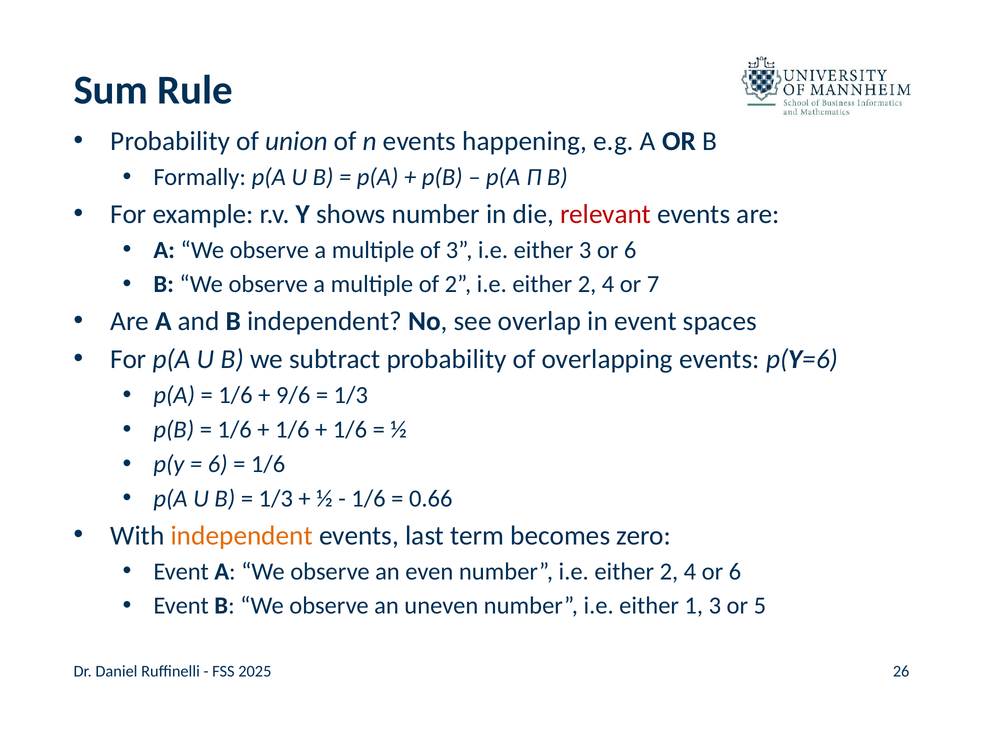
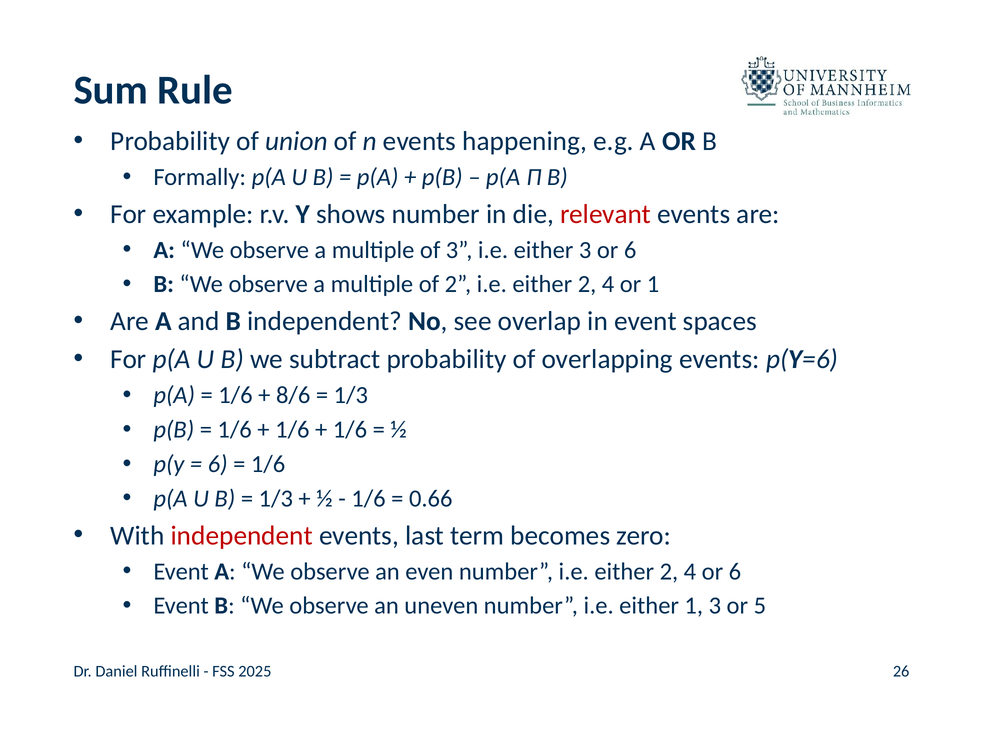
or 7: 7 -> 1
9/6: 9/6 -> 8/6
independent at (242, 535) colour: orange -> red
